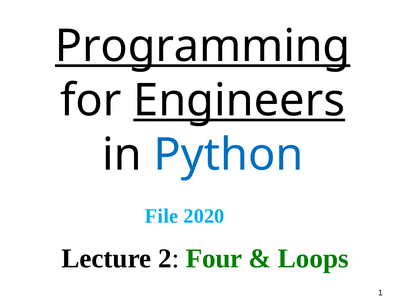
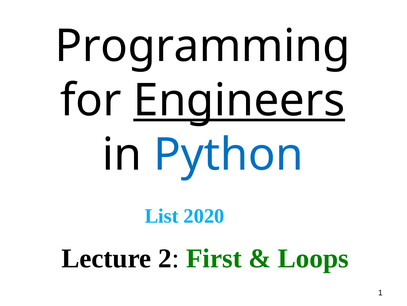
Programming underline: present -> none
File: File -> List
Four: Four -> First
